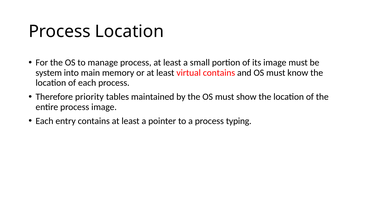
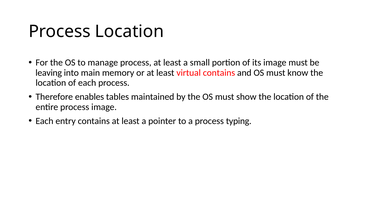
system: system -> leaving
priority: priority -> enables
